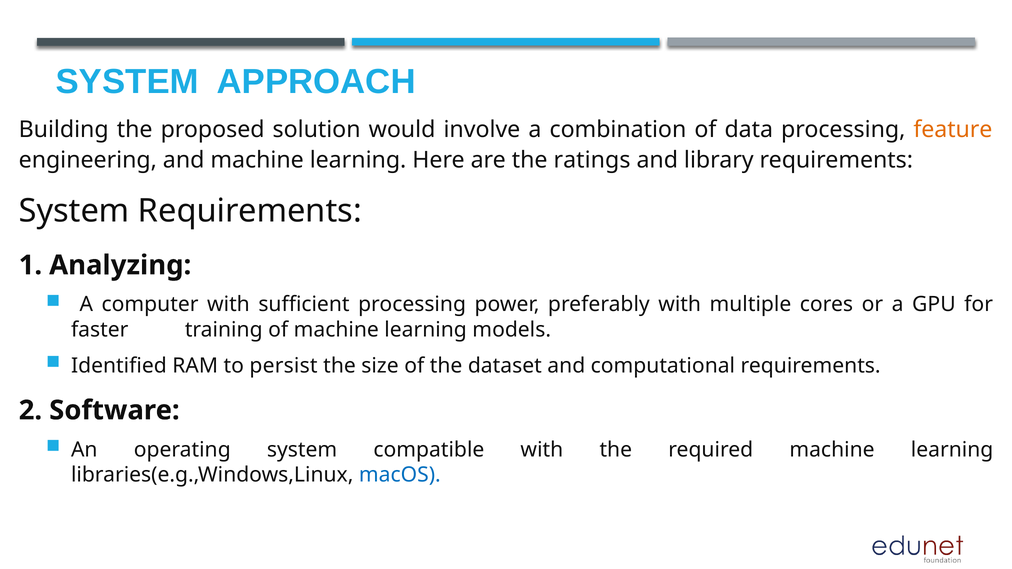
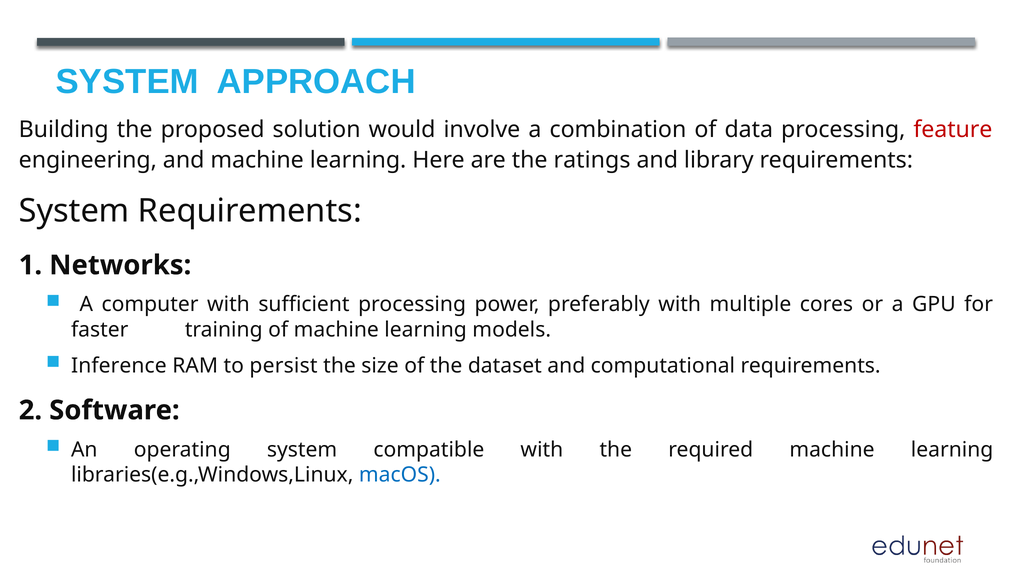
feature colour: orange -> red
Analyzing: Analyzing -> Networks
Identified: Identified -> Inference
